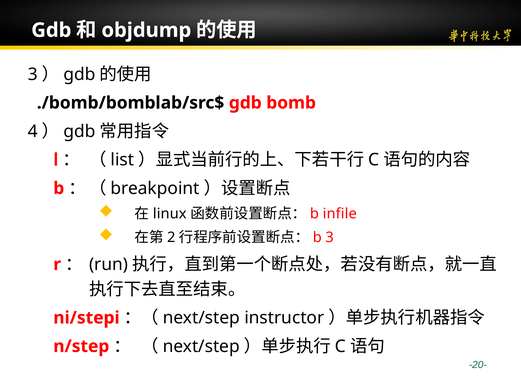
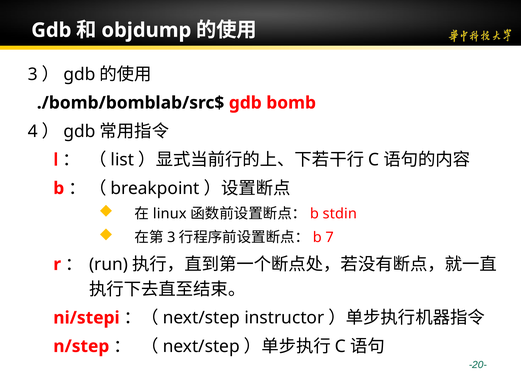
infile: infile -> stdin
2 at (171, 237): 2 -> 3
3 at (330, 237): 3 -> 7
